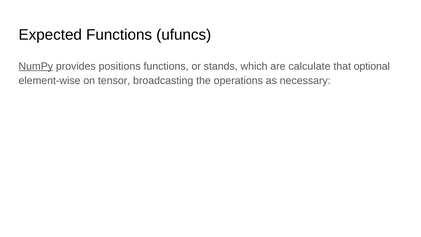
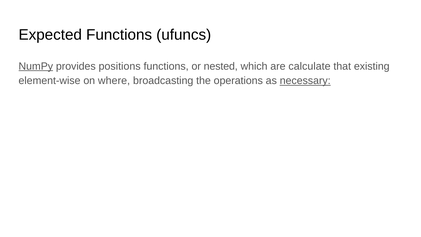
stands: stands -> nested
optional: optional -> existing
tensor: tensor -> where
necessary underline: none -> present
